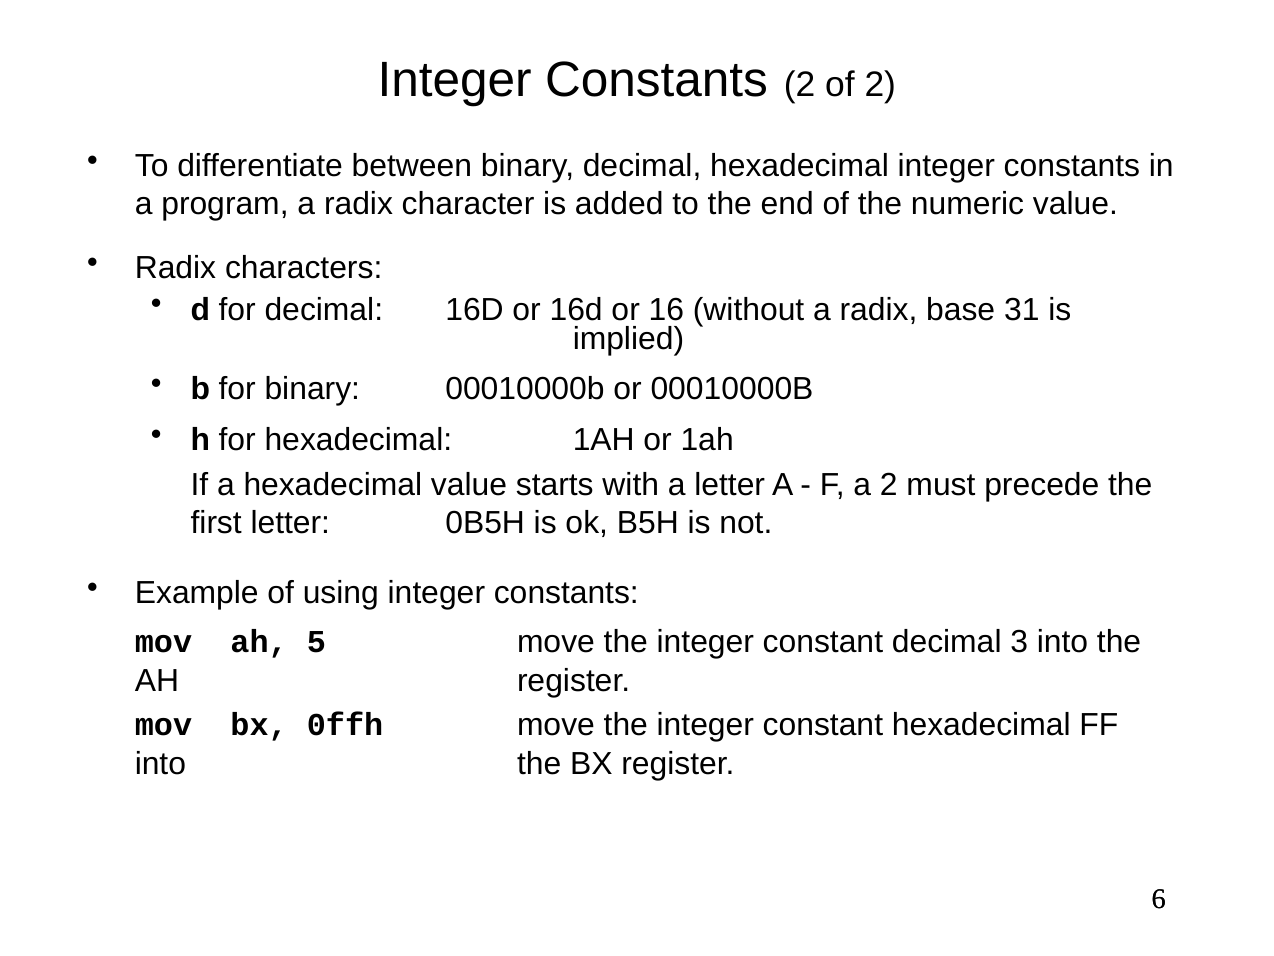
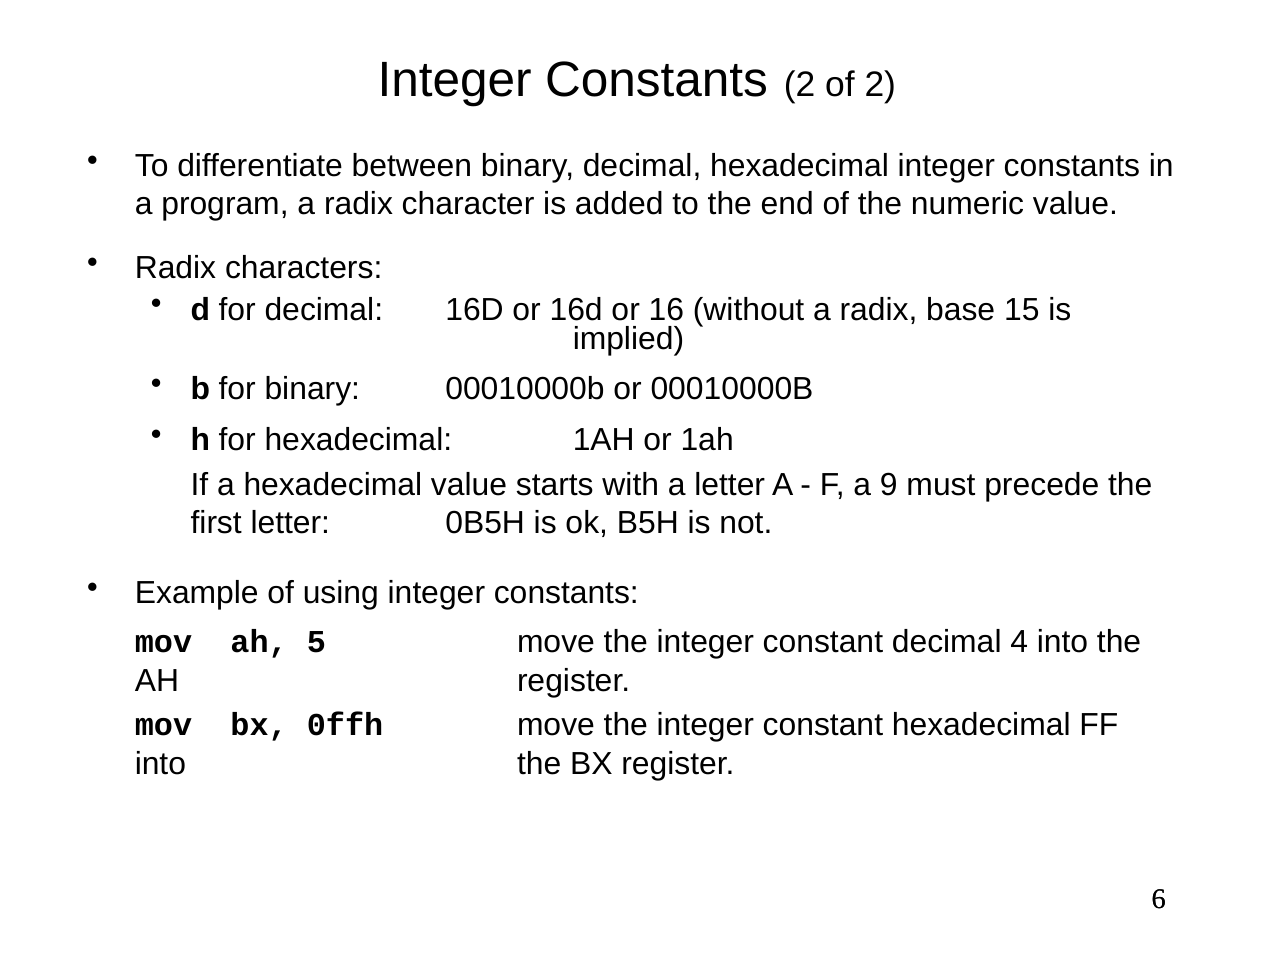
31: 31 -> 15
a 2: 2 -> 9
3: 3 -> 4
